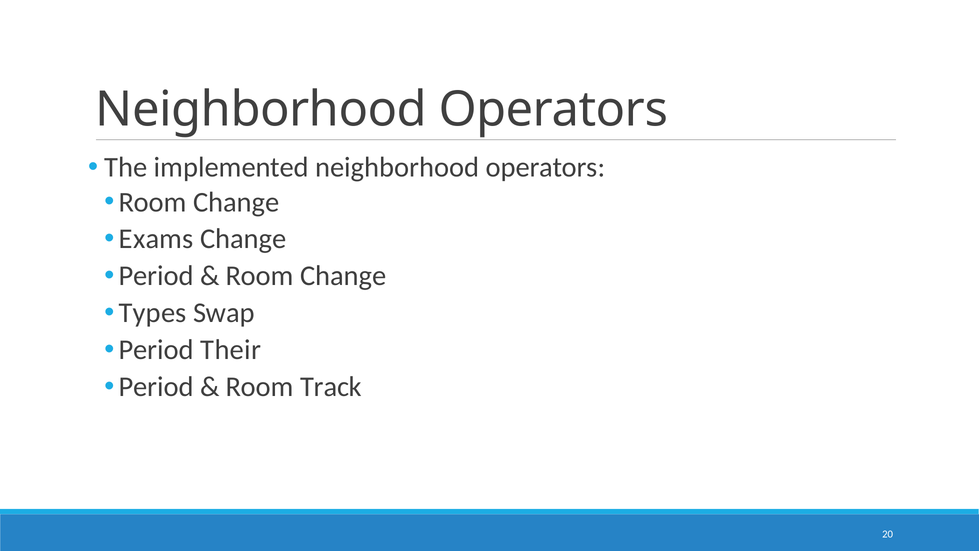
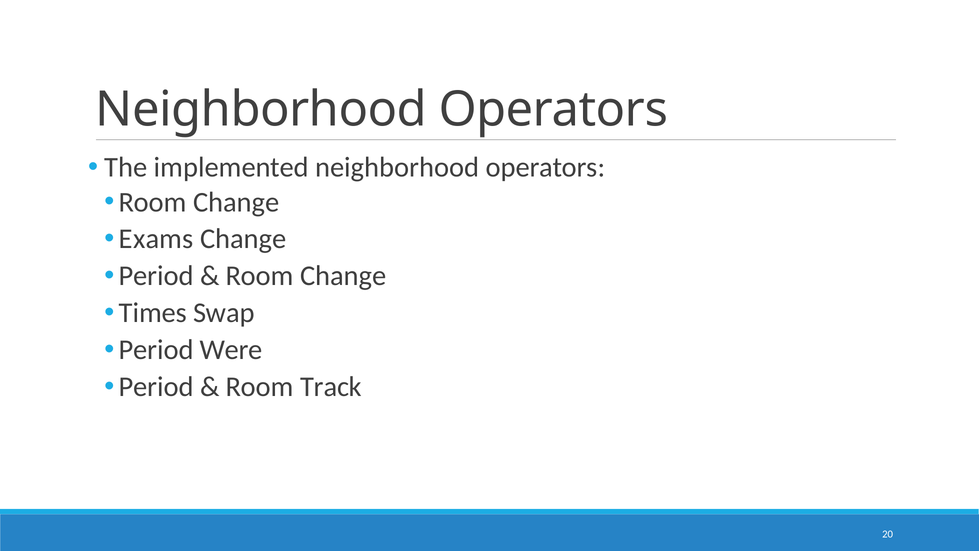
Types: Types -> Times
Their: Their -> Were
